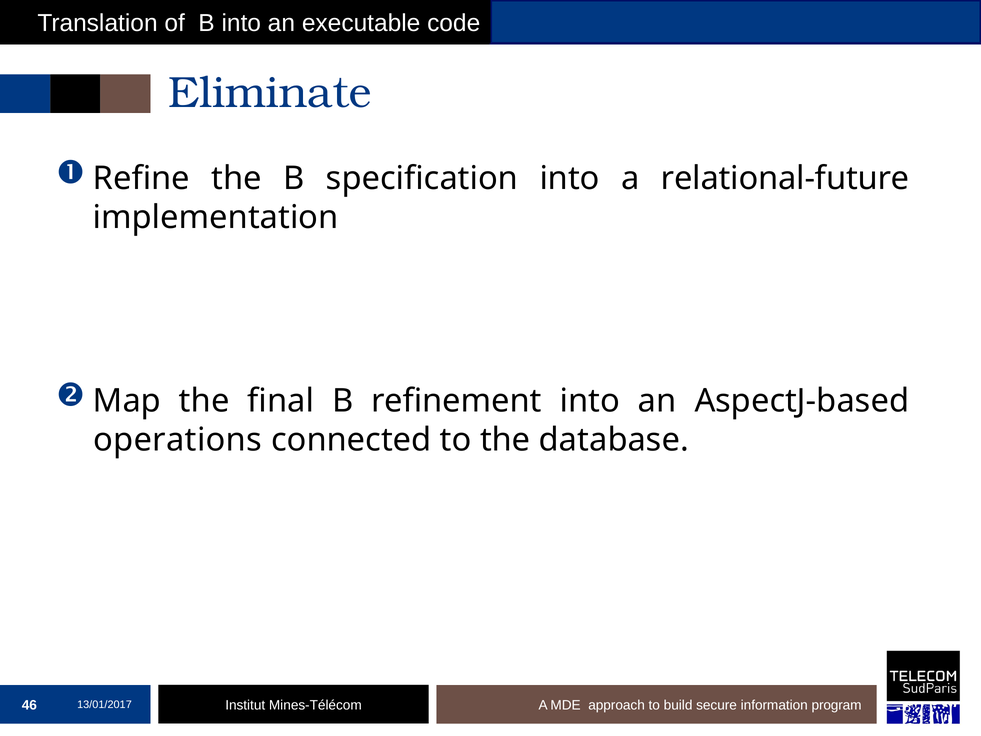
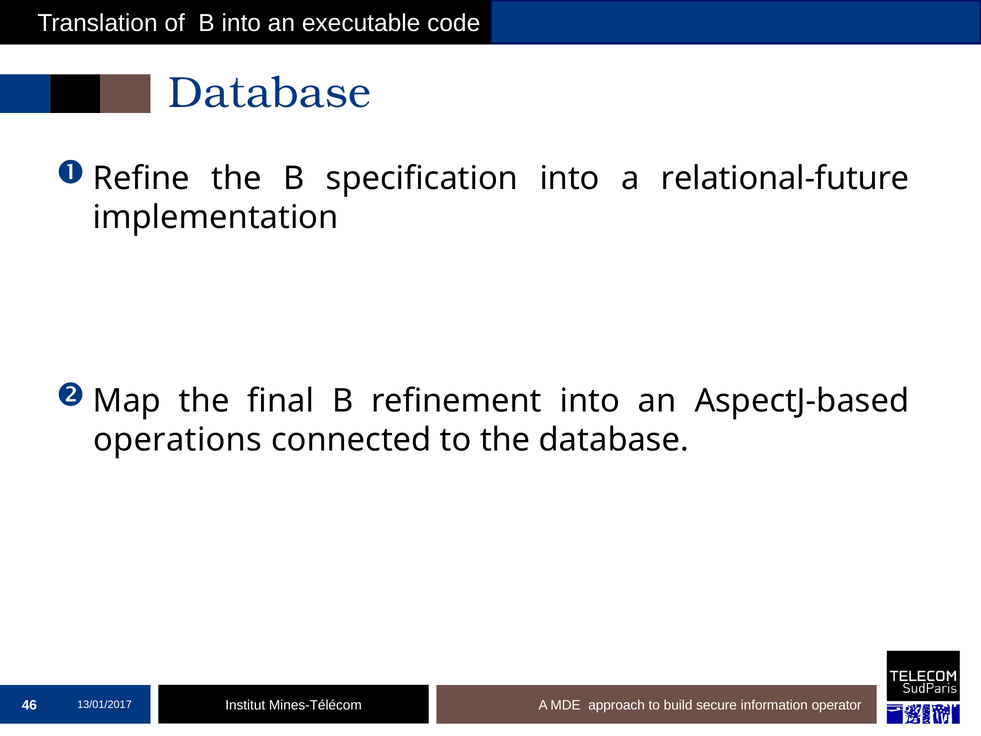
Eliminate at (270, 93): Eliminate -> Database
program: program -> operator
